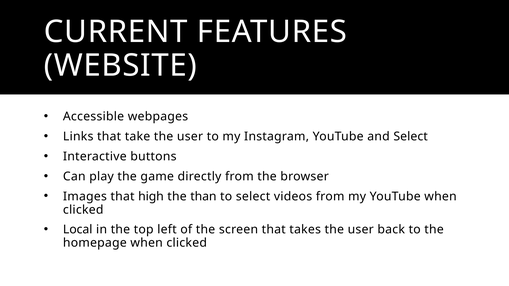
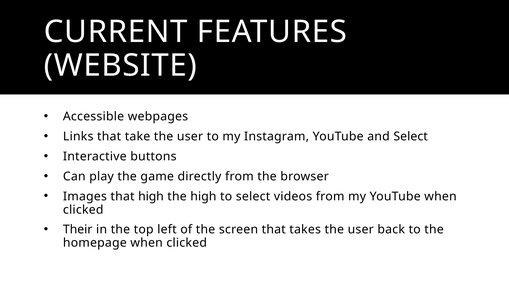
the than: than -> high
Local: Local -> Their
